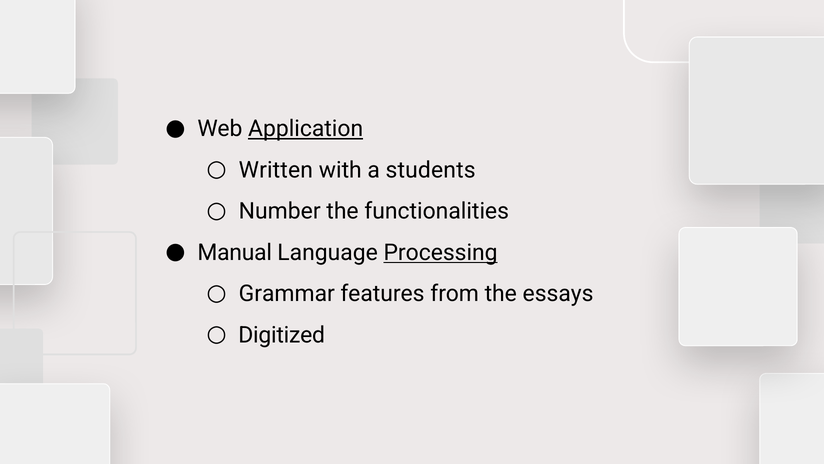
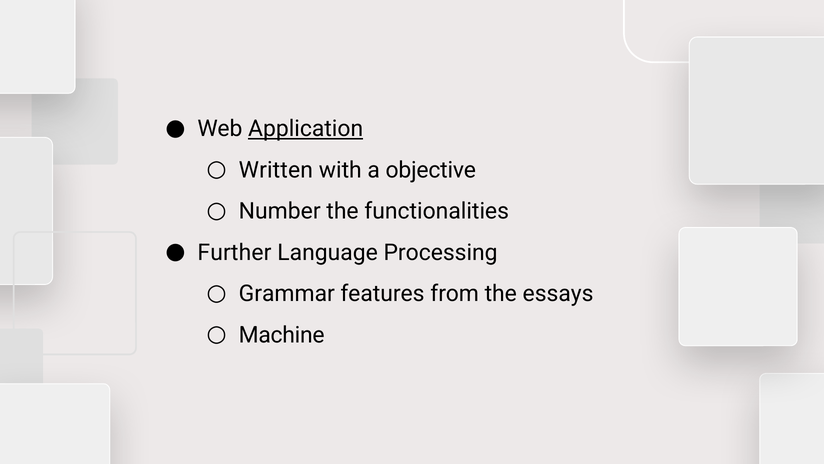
students: students -> objective
Manual: Manual -> Further
Processing underline: present -> none
Digitized: Digitized -> Machine
